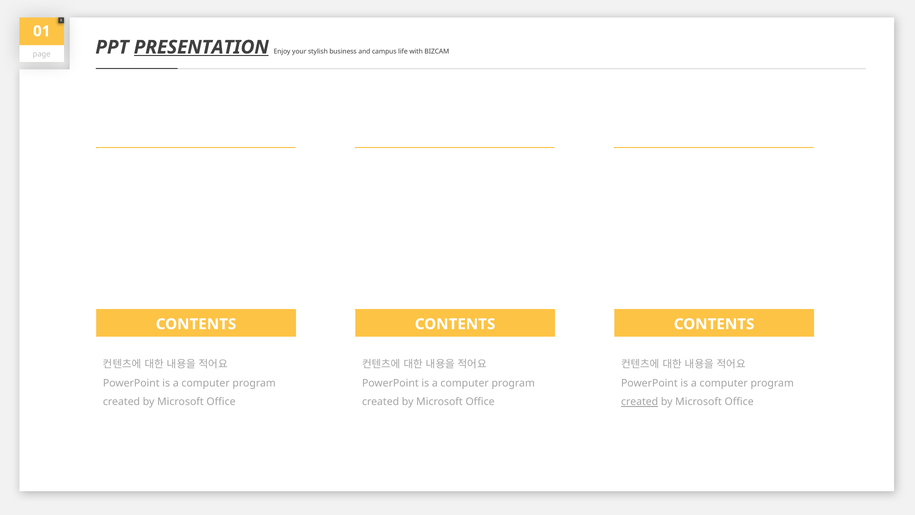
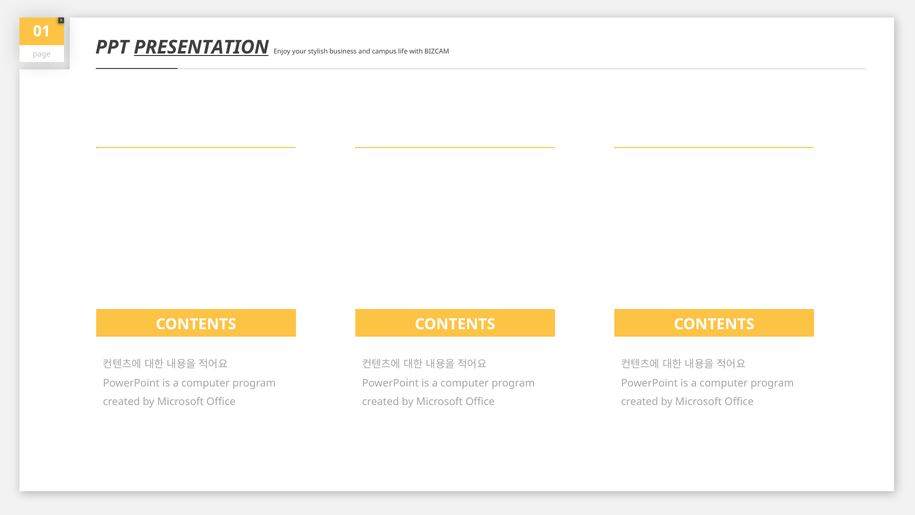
created at (640, 402) underline: present -> none
